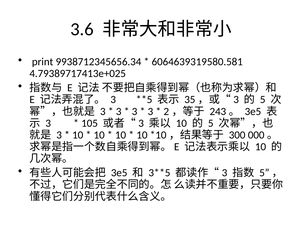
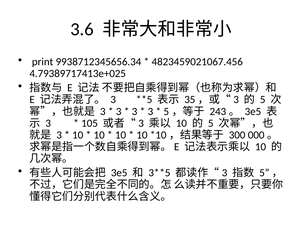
6064639319580.581: 6064639319580.581 -> 4823459021067.456
2 at (166, 111): 2 -> 5
